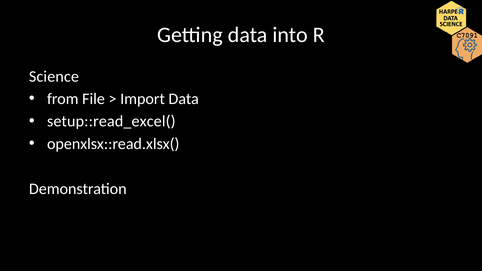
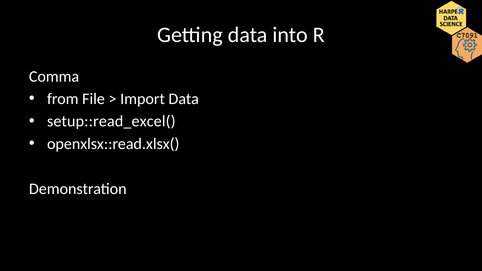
Science: Science -> Comma
